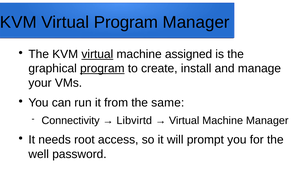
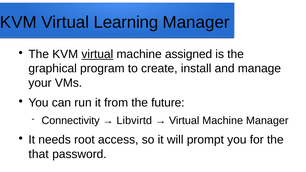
Virtual Program: Program -> Learning
program at (102, 69) underline: present -> none
same: same -> future
well: well -> that
